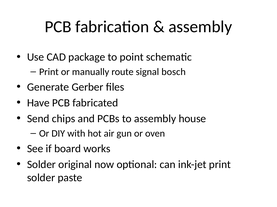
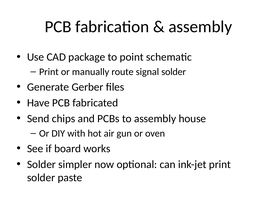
signal bosch: bosch -> solder
original: original -> simpler
